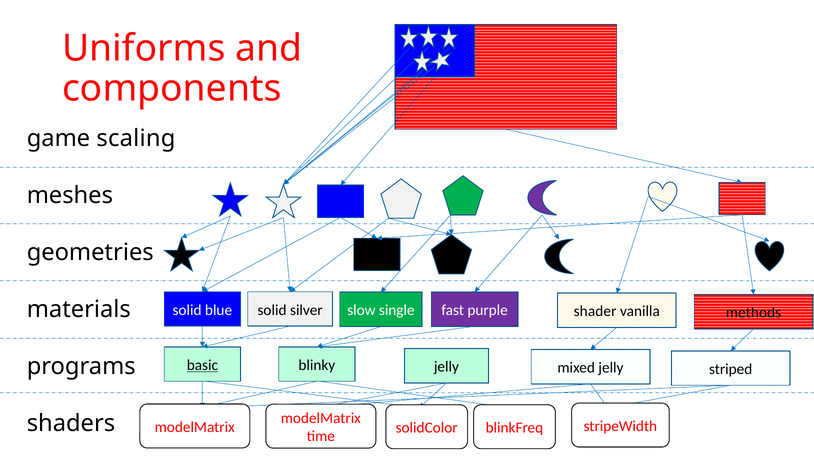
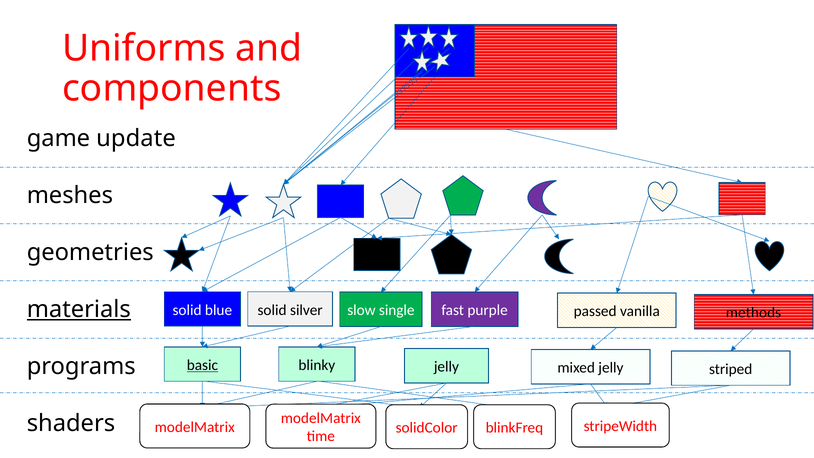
scaling: scaling -> update
materials underline: none -> present
shader: shader -> passed
